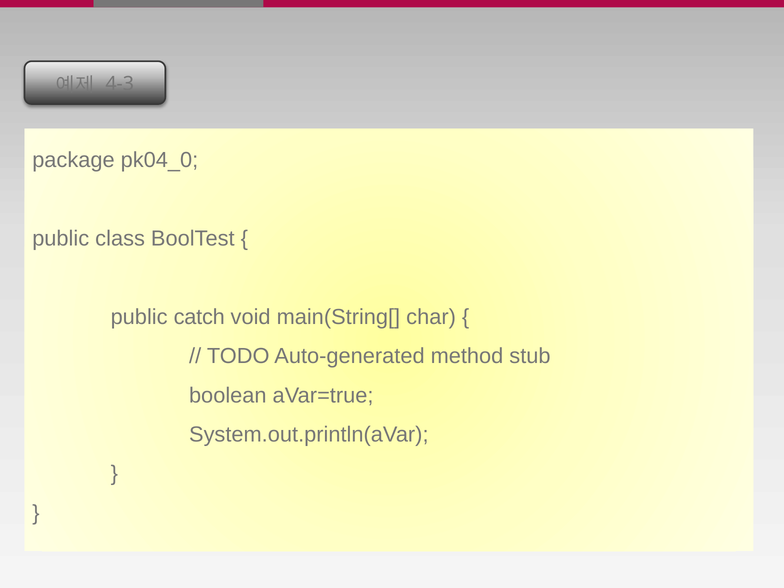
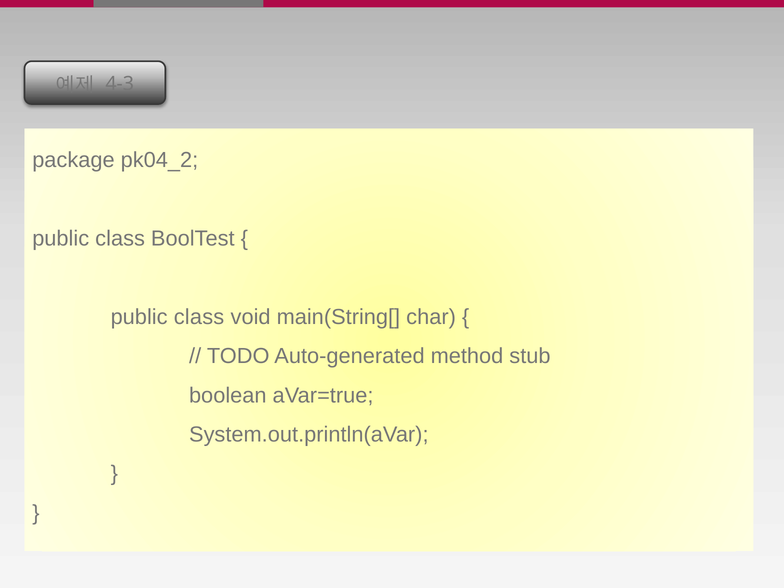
pk04_0: pk04_0 -> pk04_2
catch at (199, 317): catch -> class
